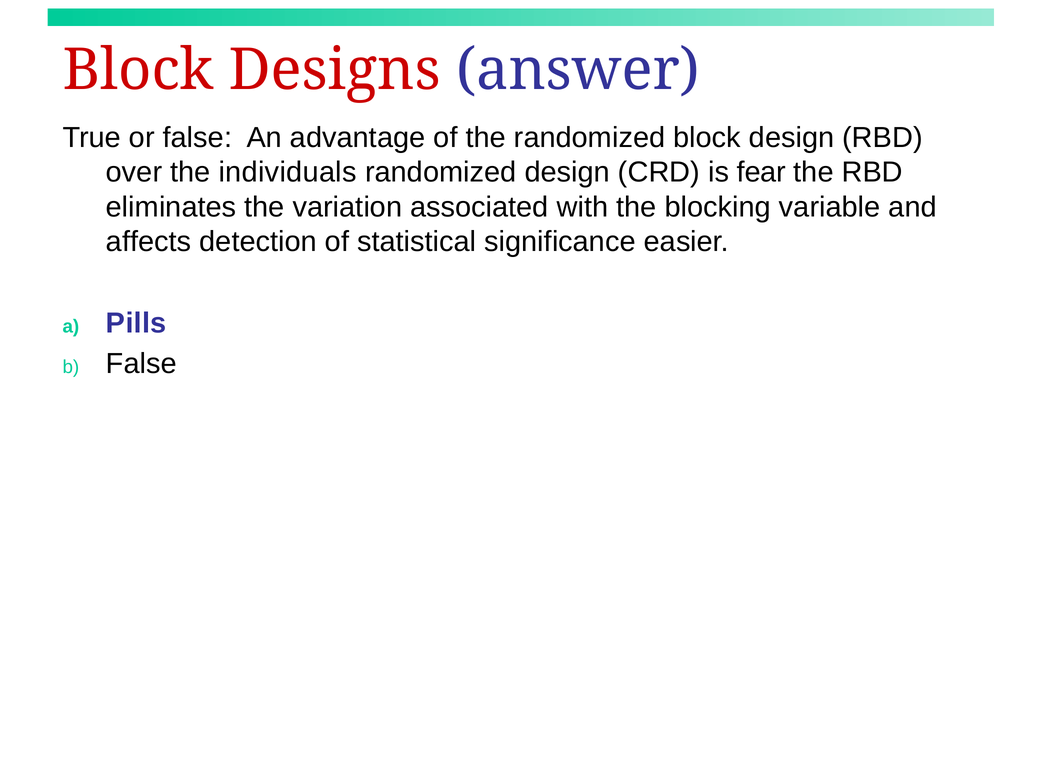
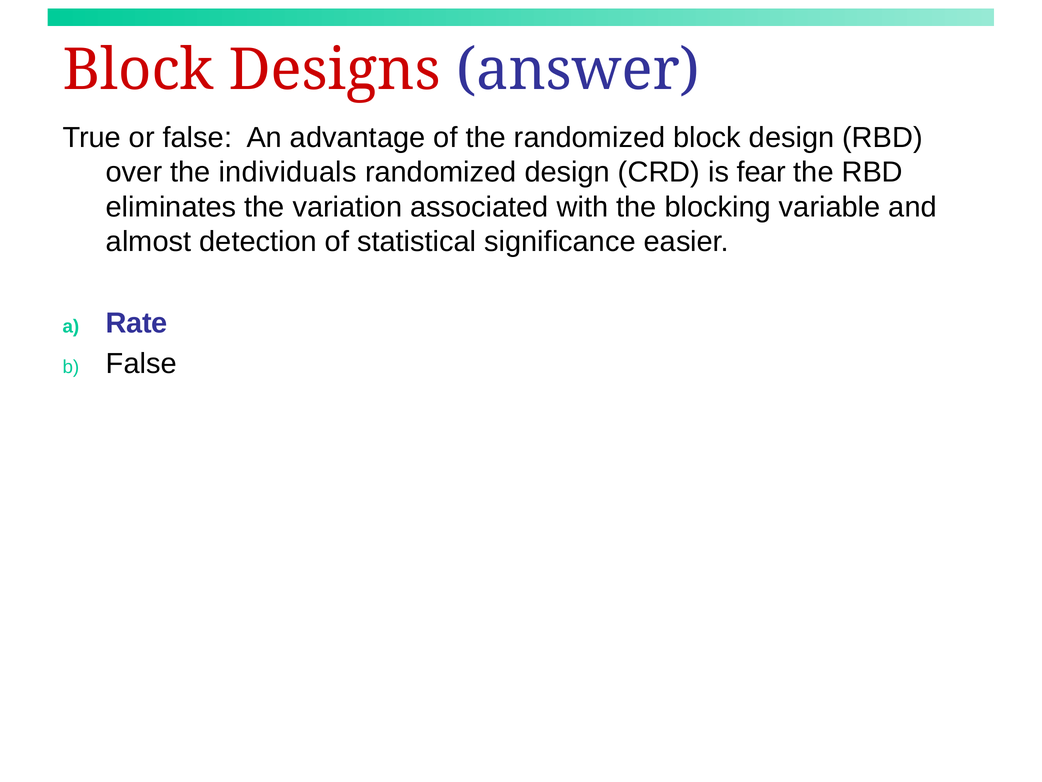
affects: affects -> almost
Pills: Pills -> Rate
